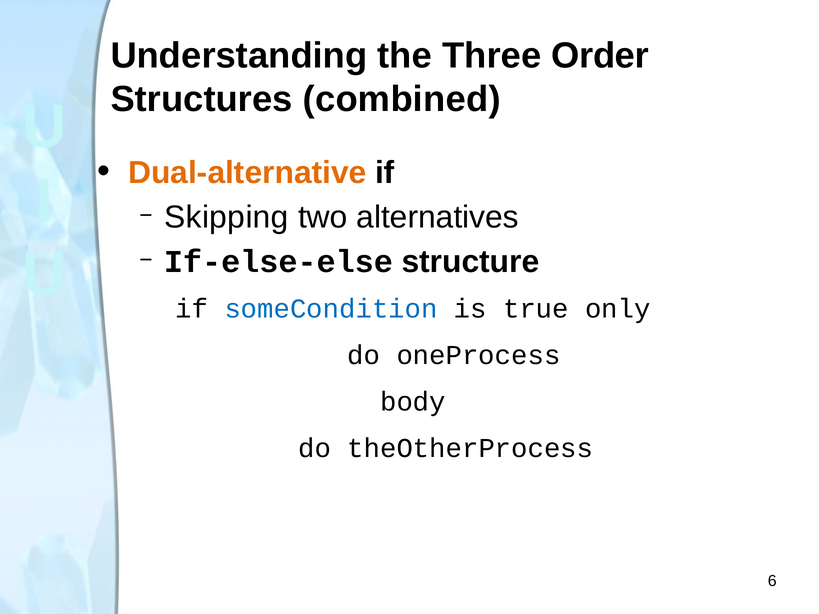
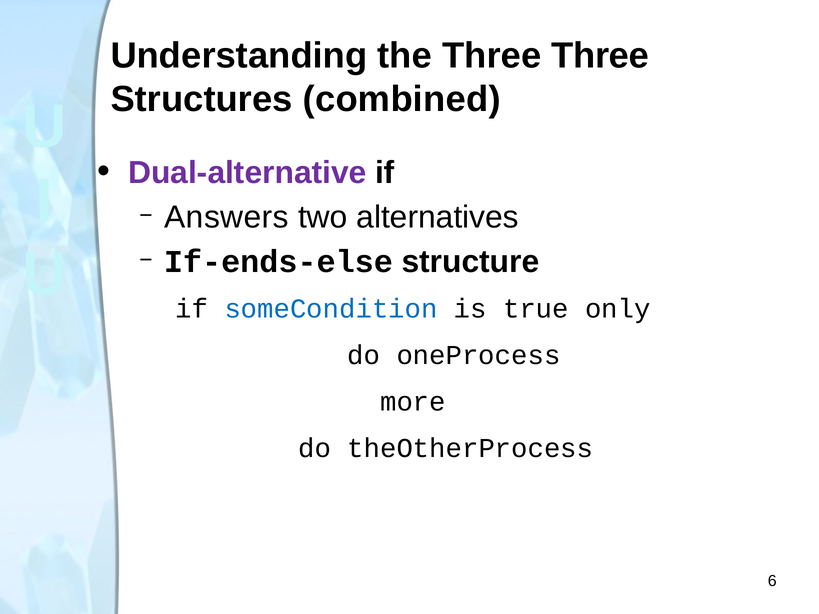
Three Order: Order -> Three
Dual-alternative colour: orange -> purple
Skipping: Skipping -> Answers
If-else-else: If-else-else -> If-ends-else
body: body -> more
